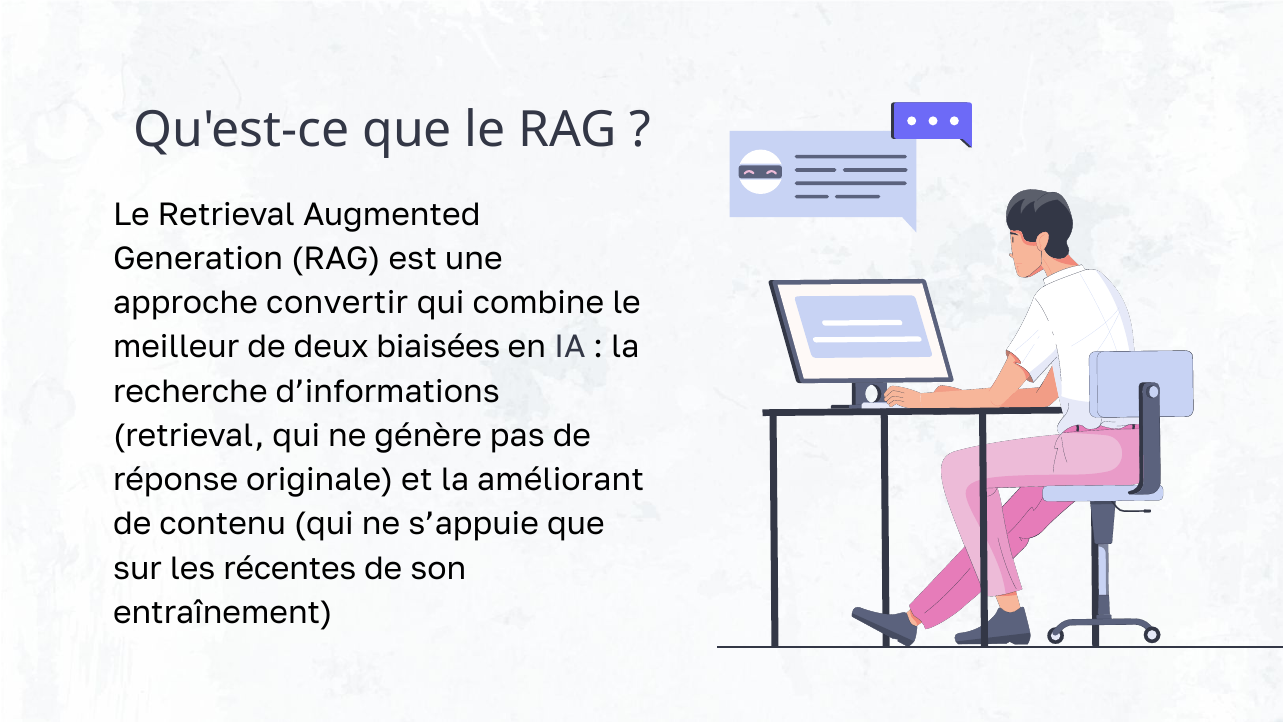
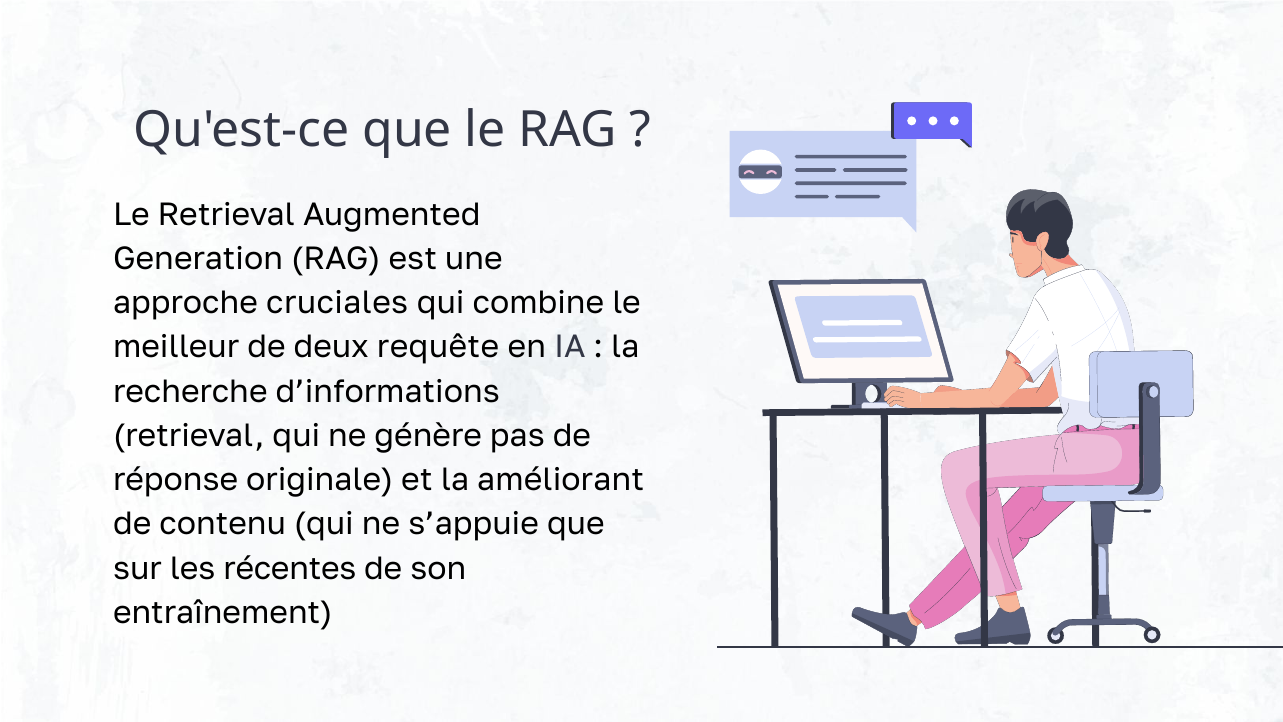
convertir: convertir -> cruciales
biaisées: biaisées -> requête
